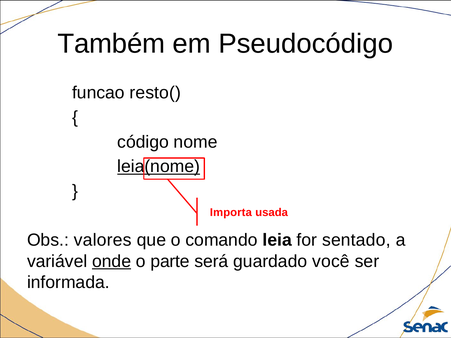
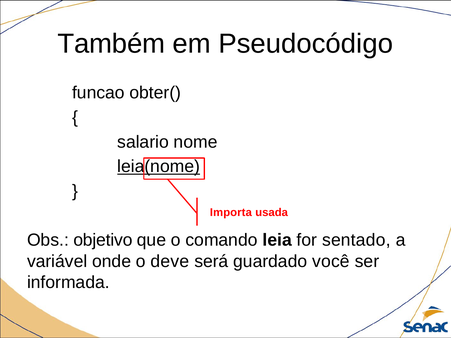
resto(: resto( -> obter(
código: código -> salario
valores: valores -> objetivo
onde underline: present -> none
parte: parte -> deve
